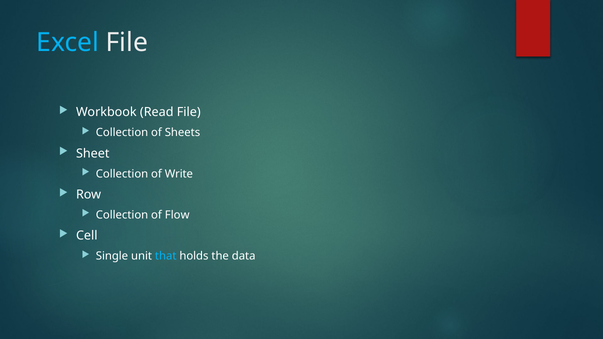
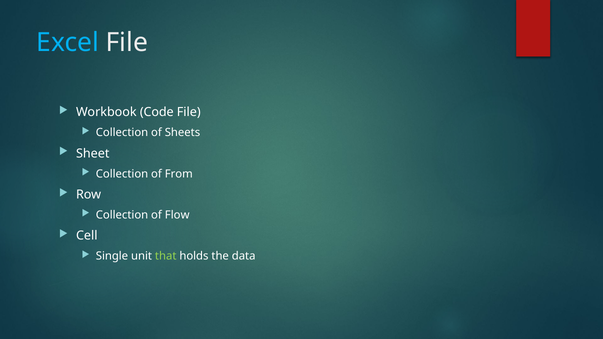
Read: Read -> Code
Write: Write -> From
that colour: light blue -> light green
